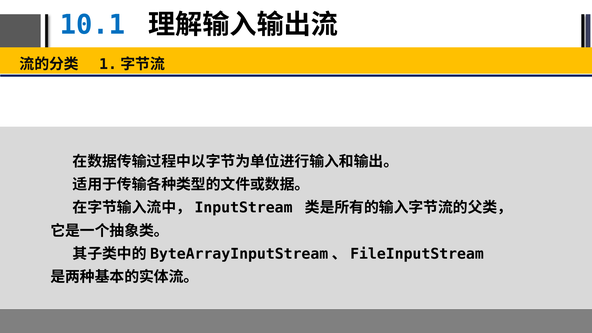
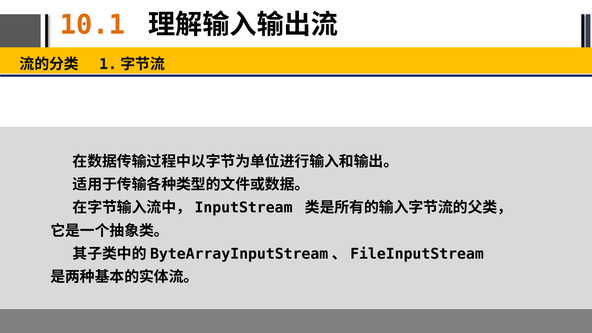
10.1 colour: blue -> orange
